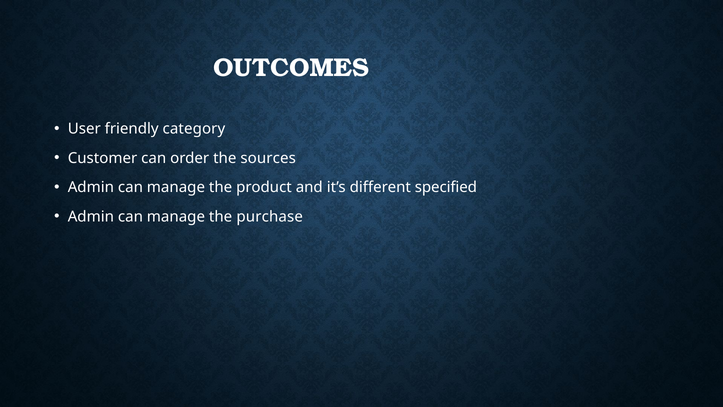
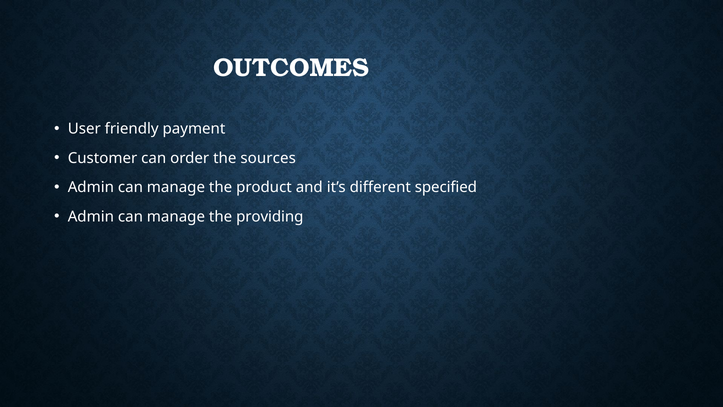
category: category -> payment
purchase: purchase -> providing
